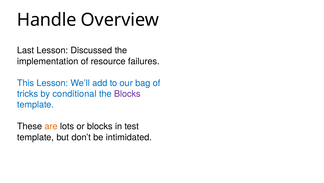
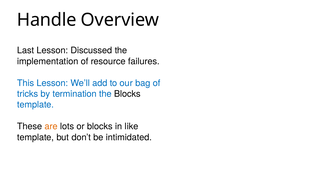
conditional: conditional -> termination
Blocks at (127, 94) colour: purple -> black
test: test -> like
